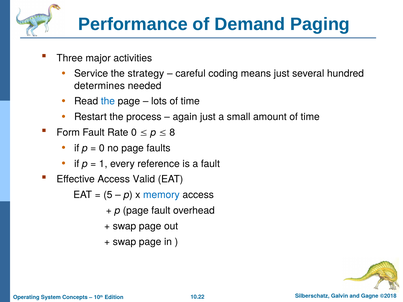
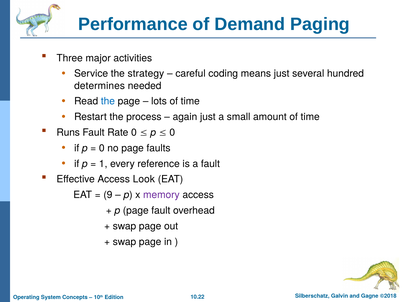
Form: Form -> Runs
8 at (172, 133): 8 -> 0
Valid: Valid -> Look
5: 5 -> 9
memory colour: blue -> purple
